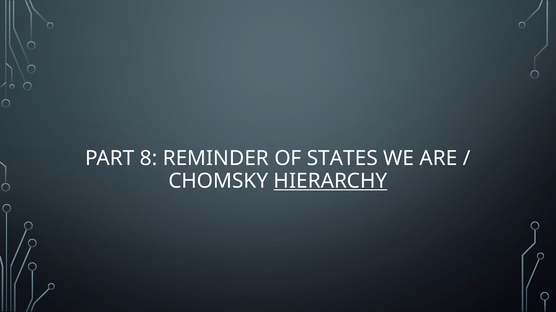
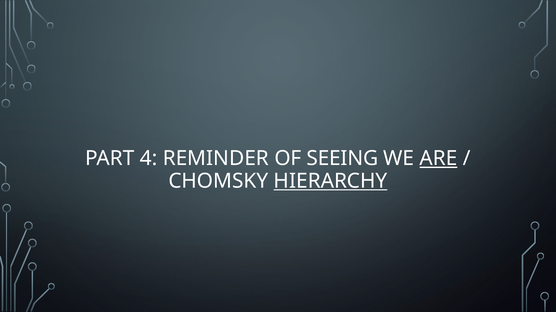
8: 8 -> 4
STATES: STATES -> SEEING
ARE underline: none -> present
